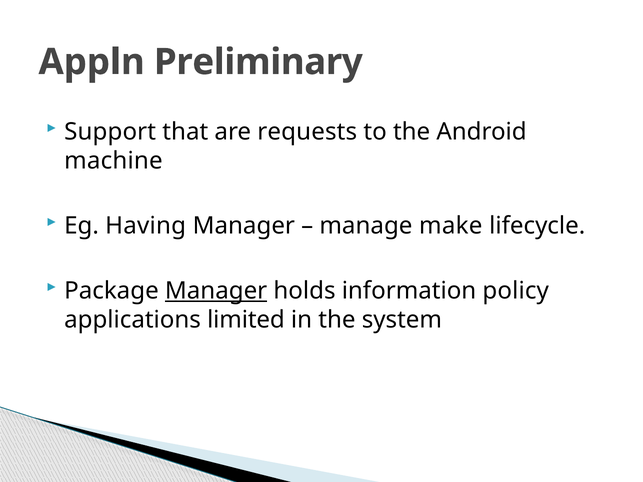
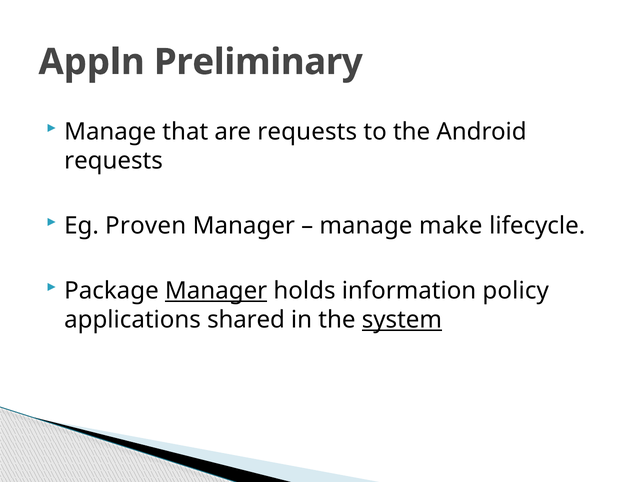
Support at (110, 132): Support -> Manage
machine at (113, 161): machine -> requests
Having: Having -> Proven
limited: limited -> shared
system underline: none -> present
